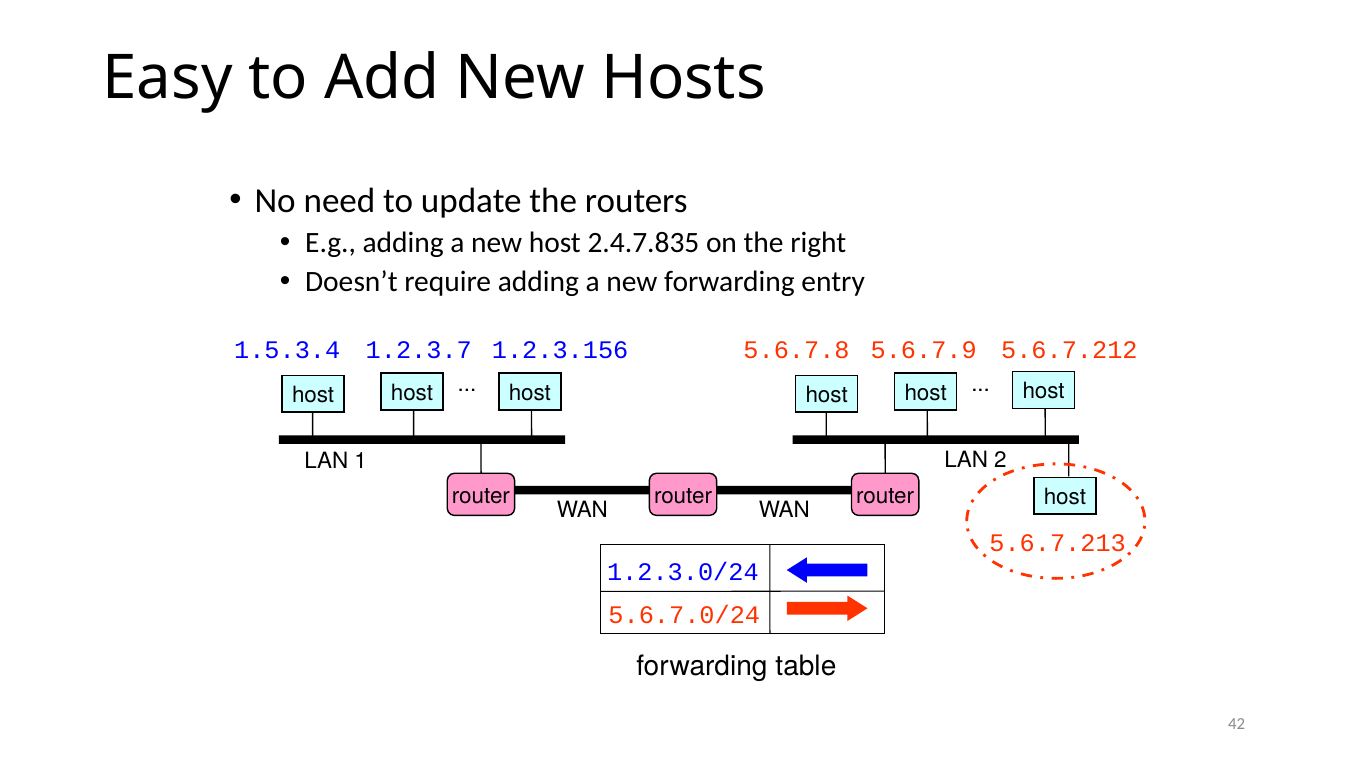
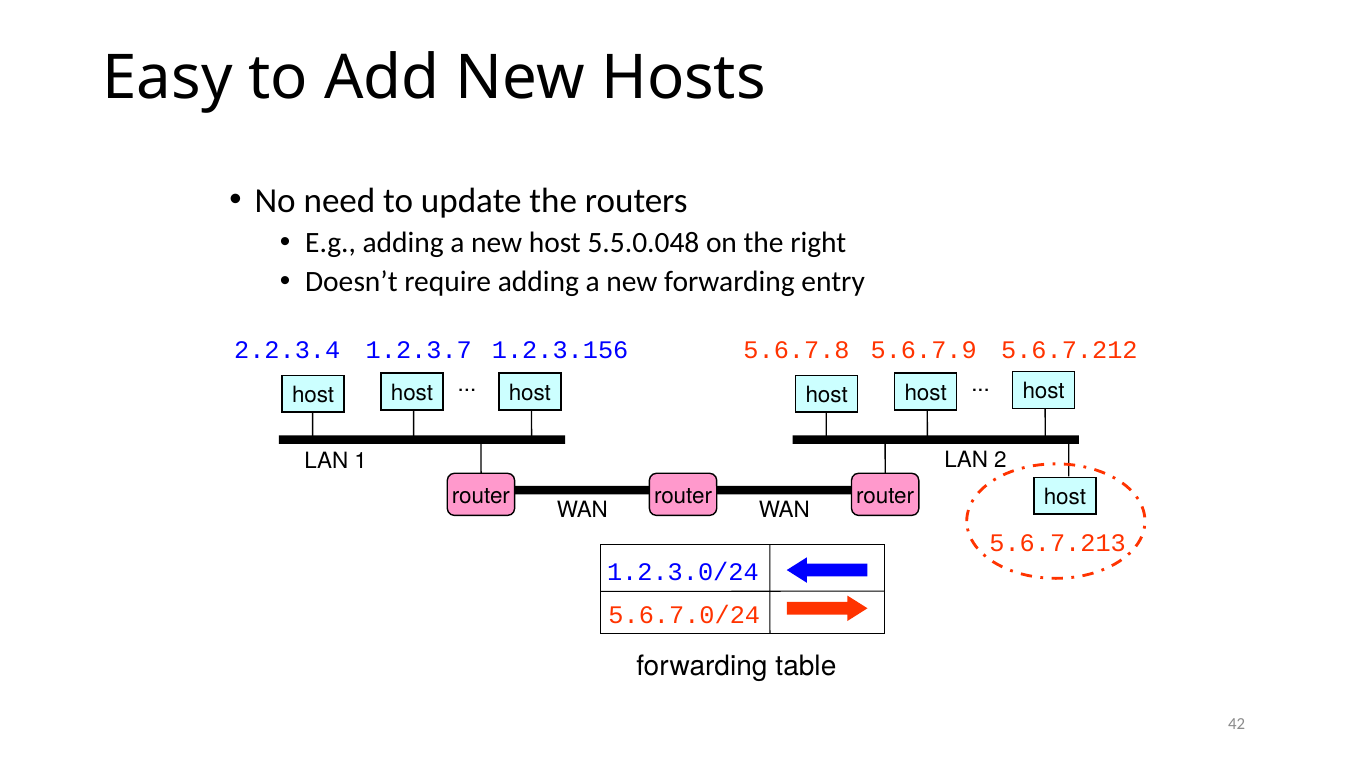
2.4.7.835: 2.4.7.835 -> 5.5.0.048
1.5.3.4: 1.5.3.4 -> 2.2.3.4
